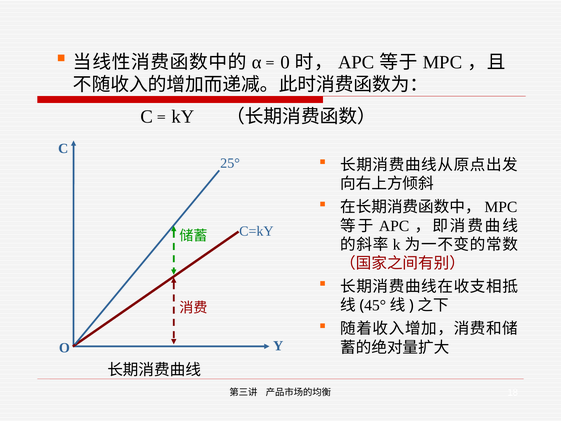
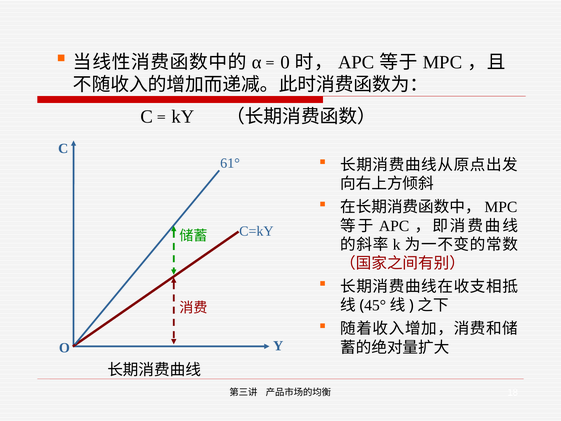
25°: 25° -> 61°
